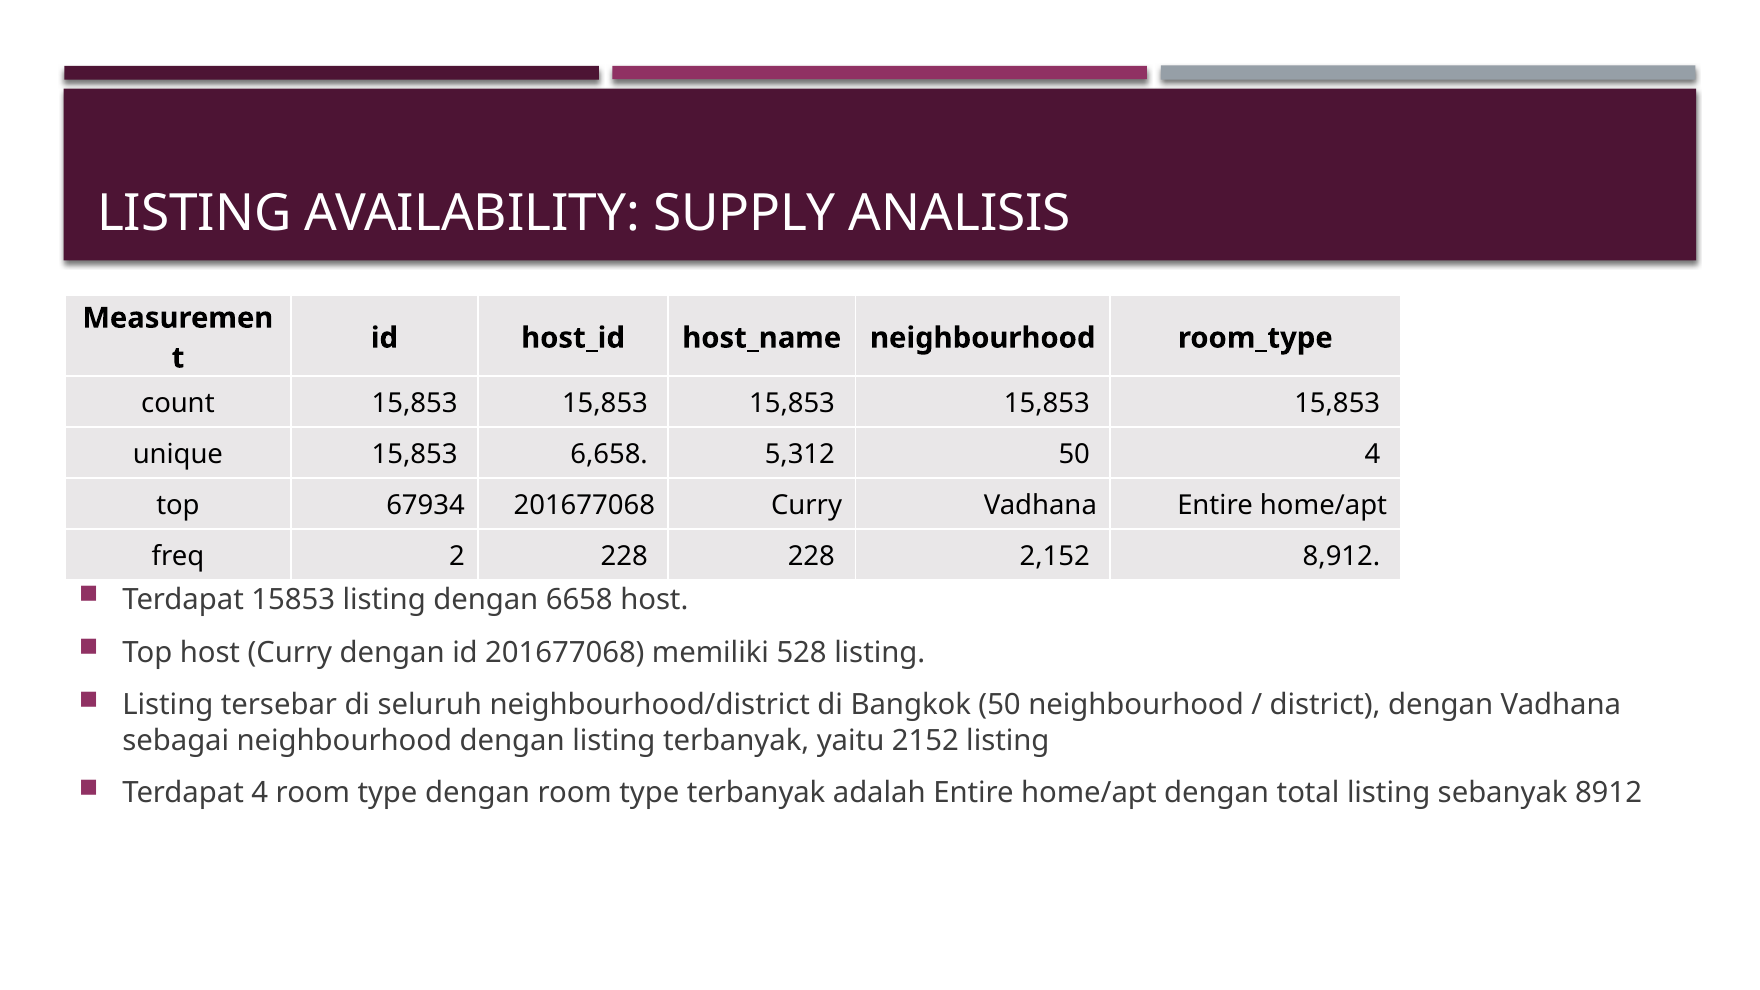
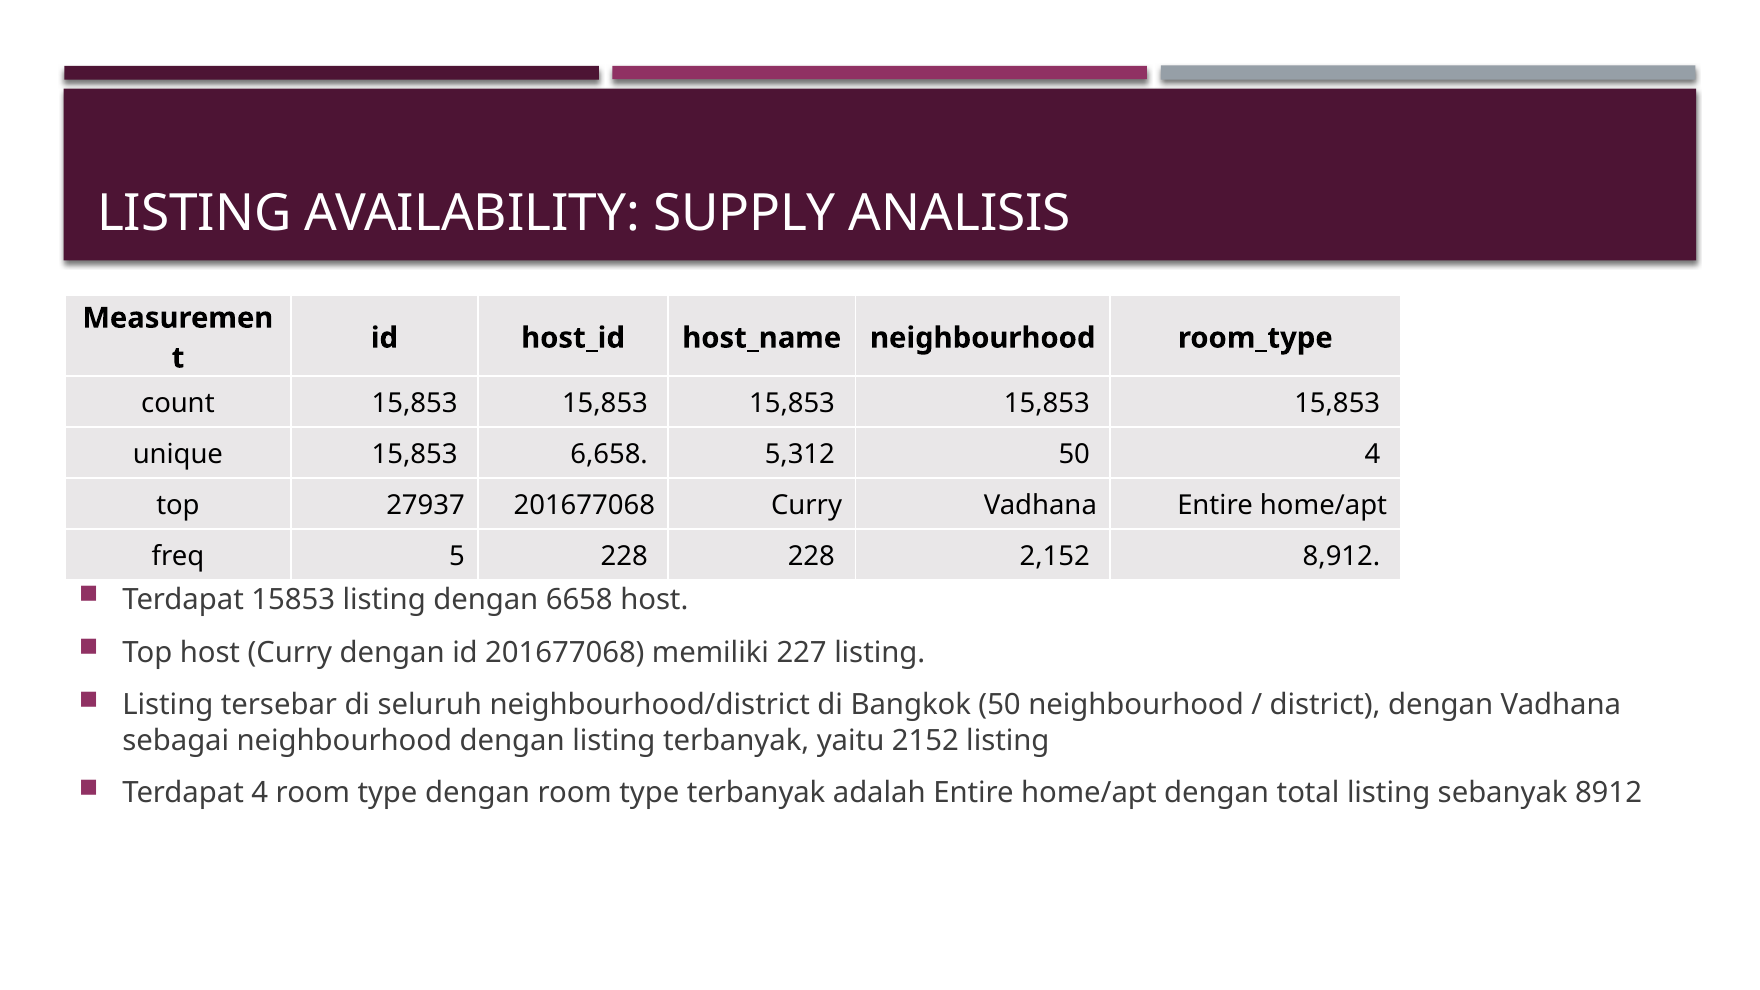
67934: 67934 -> 27937
2: 2 -> 5
528: 528 -> 227
